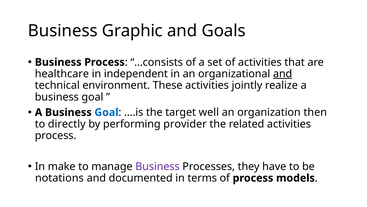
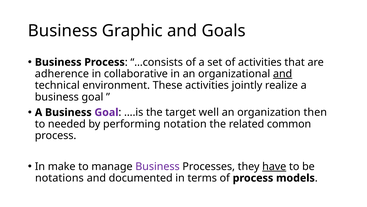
healthcare: healthcare -> adherence
independent: independent -> collaborative
Goal at (106, 112) colour: blue -> purple
directly: directly -> needed
provider: provider -> notation
related activities: activities -> common
have underline: none -> present
